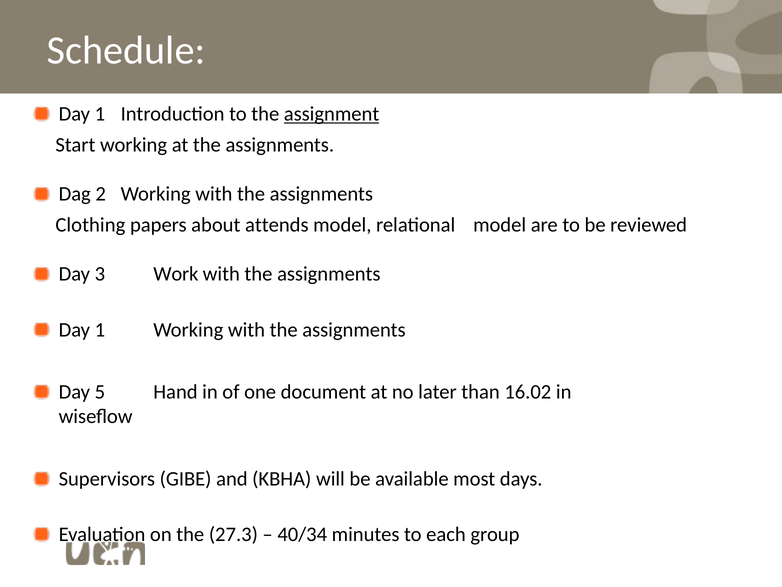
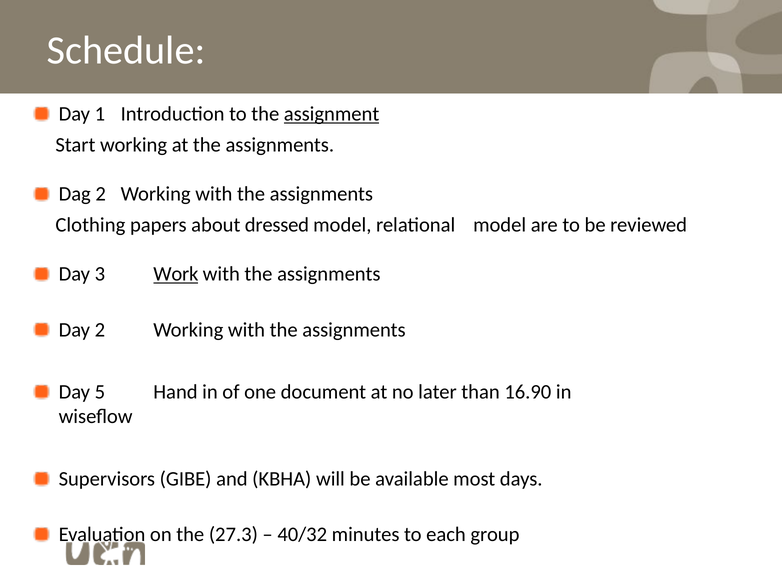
attends: attends -> dressed
Work underline: none -> present
1 at (100, 329): 1 -> 2
16.02: 16.02 -> 16.90
40/34: 40/34 -> 40/32
